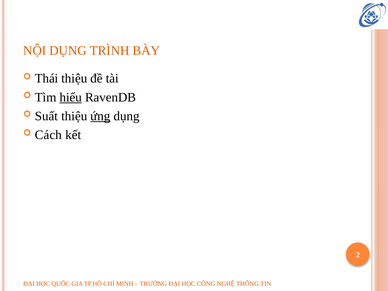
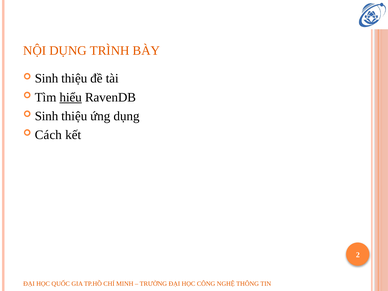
Thái at (47, 78): Thái -> Sinh
Suất at (46, 116): Suất -> Sinh
ứng underline: present -> none
